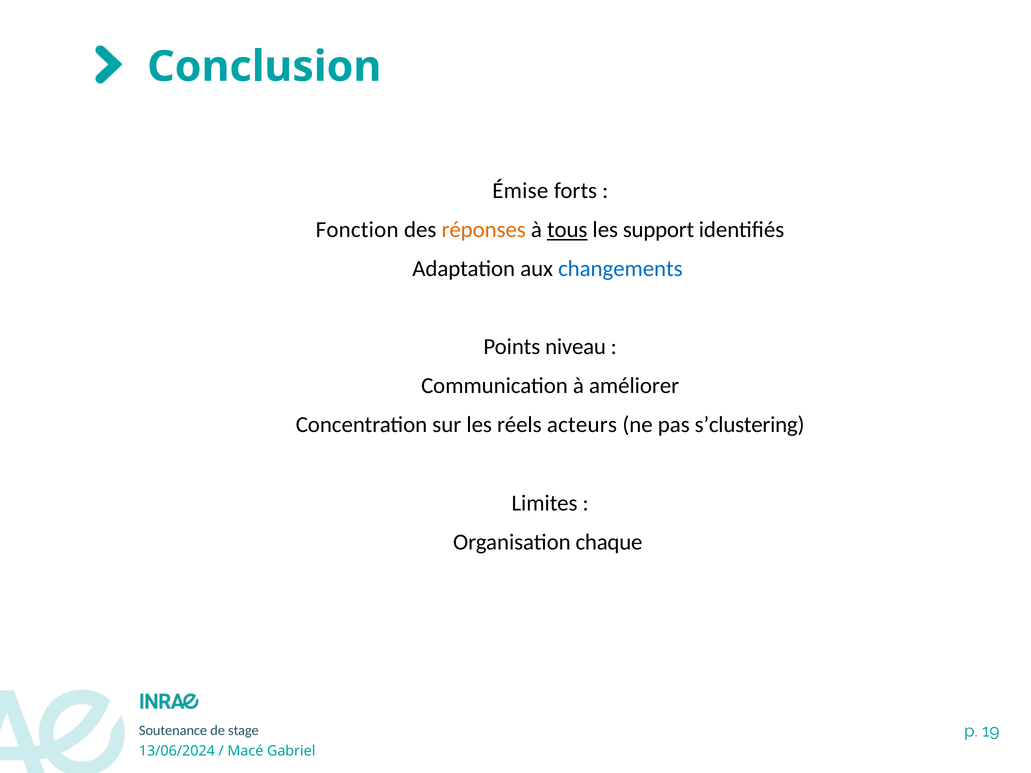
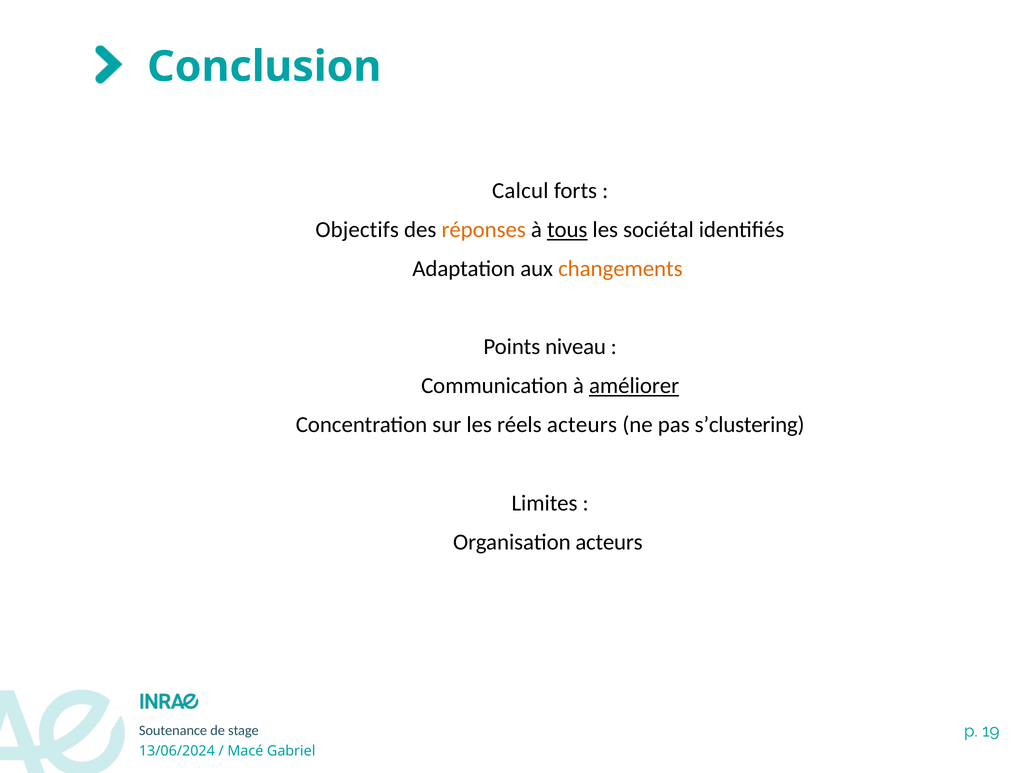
Émise: Émise -> Calcul
Fonction: Fonction -> Objectifs
support: support -> sociétal
changements colour: blue -> orange
améliorer underline: none -> present
Organisation chaque: chaque -> acteurs
